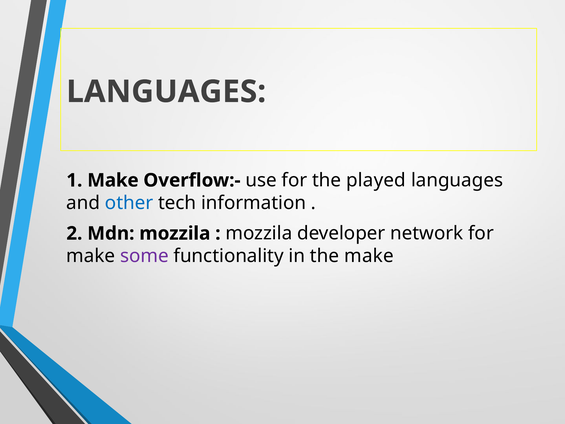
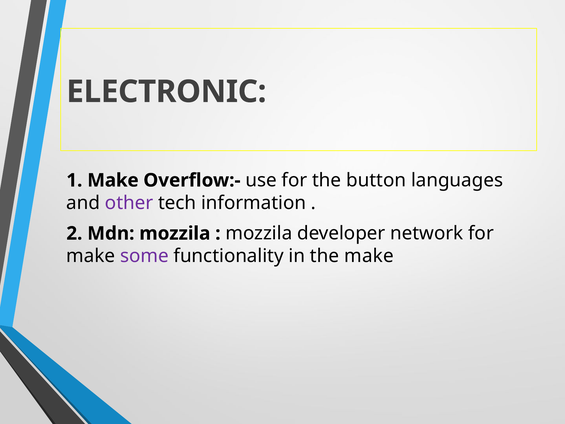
LANGUAGES at (166, 92): LANGUAGES -> ELECTRONIC
played: played -> button
other colour: blue -> purple
